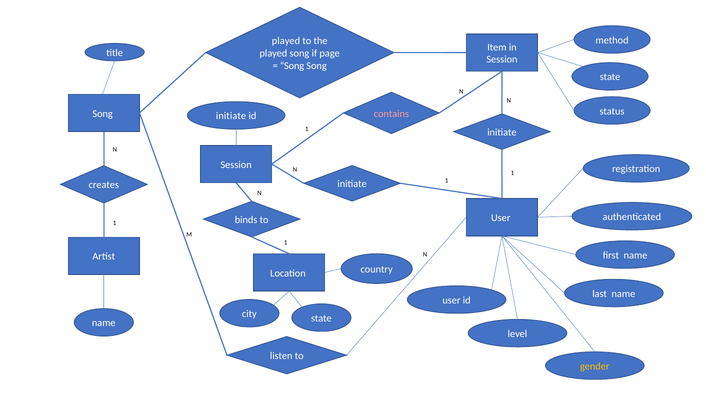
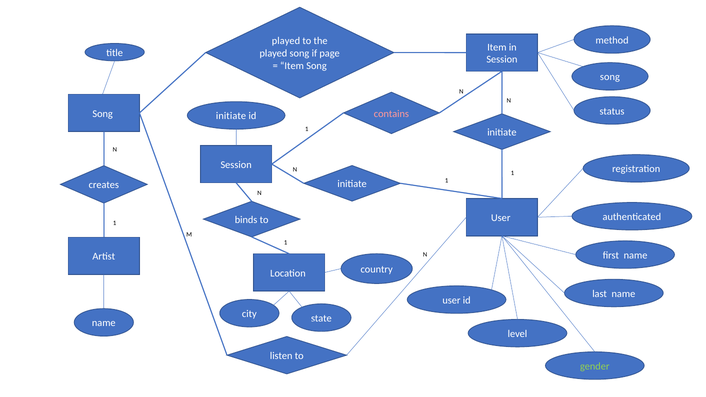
Song at (292, 66): Song -> Item
state at (610, 77): state -> song
gender colour: yellow -> light green
